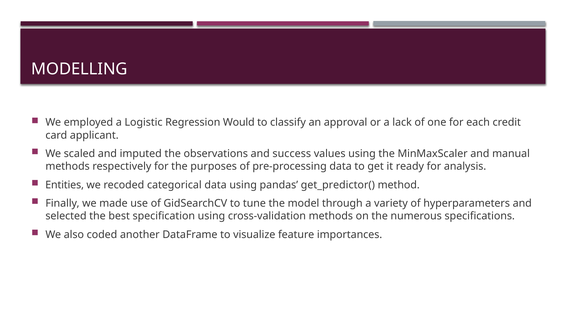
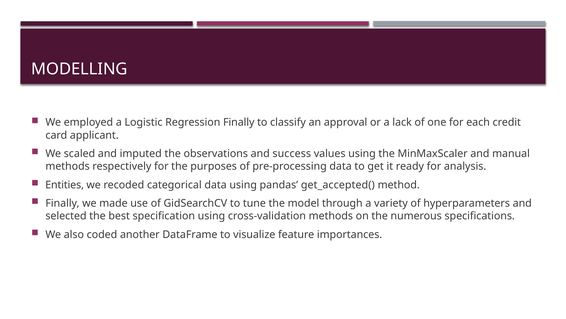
Regression Would: Would -> Finally
get_predictor(: get_predictor( -> get_accepted(
